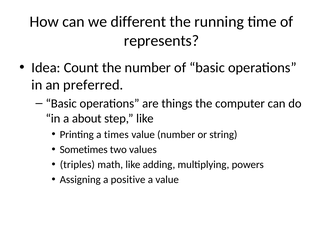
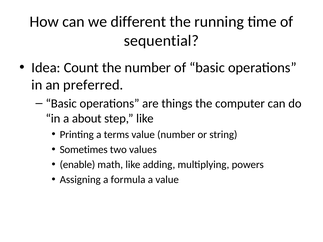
represents: represents -> sequential
times: times -> terms
triples: triples -> enable
positive: positive -> formula
